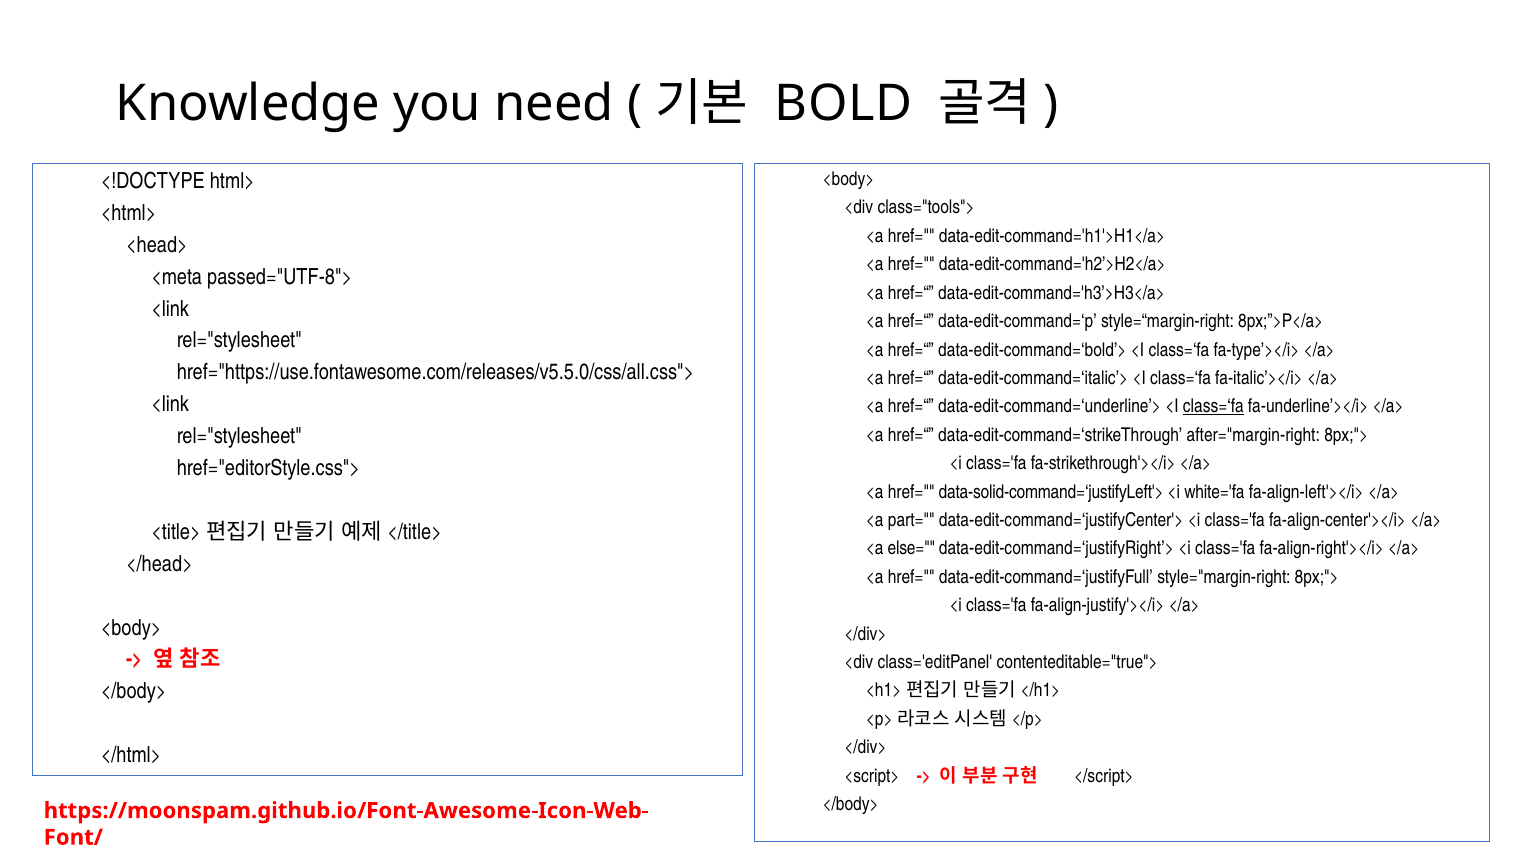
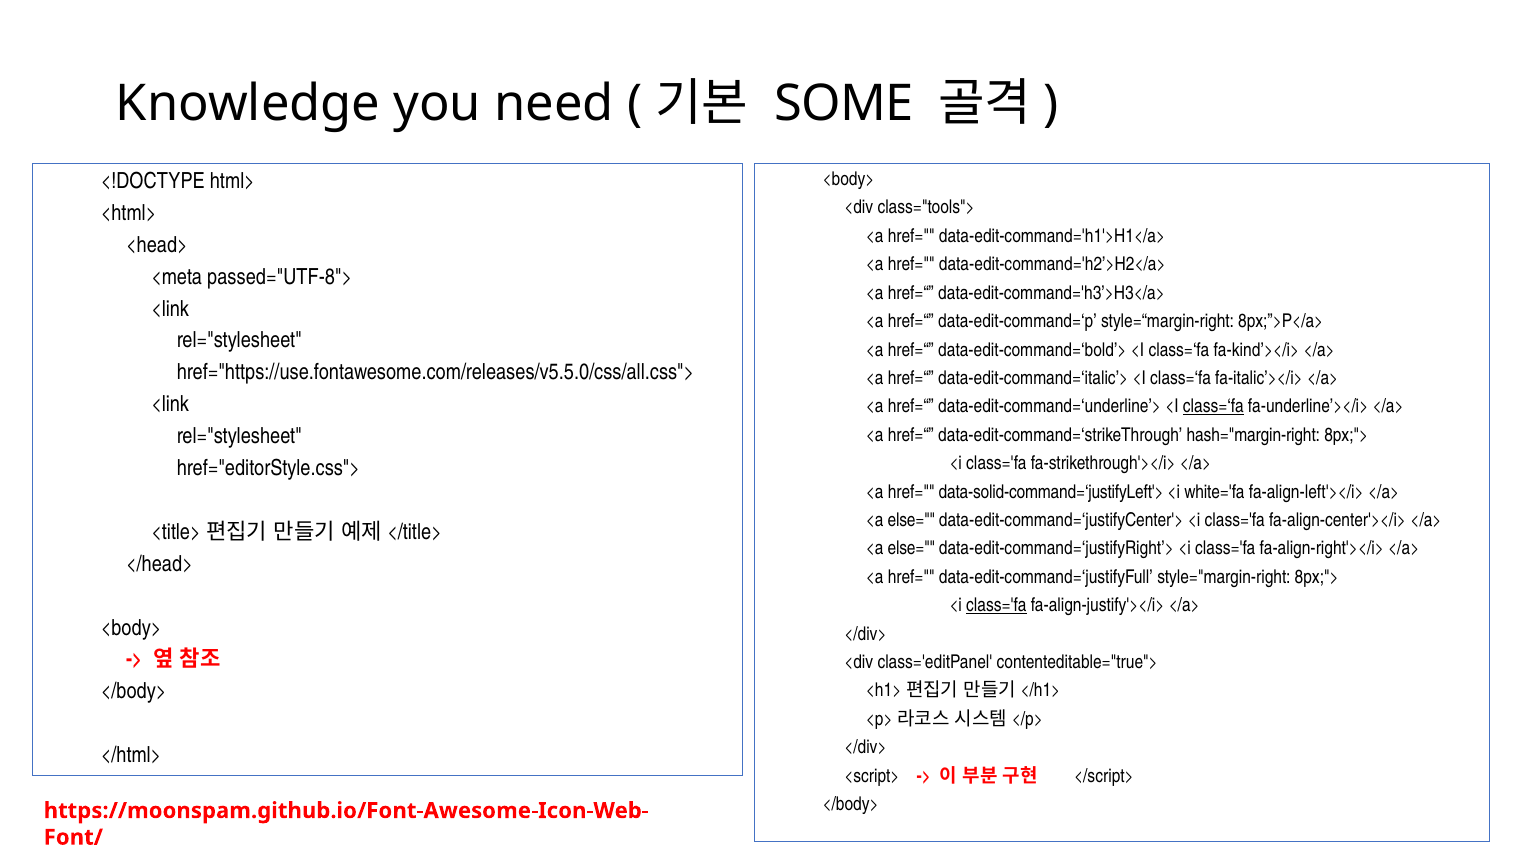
BOLD: BOLD -> SOME
fa-type’></i>: fa-type’></i> -> fa-kind’></i>
after="margin-right: after="margin-right -> hash="margin-right
part= at (911, 520): part= -> else=
class='fa at (996, 605) underline: none -> present
